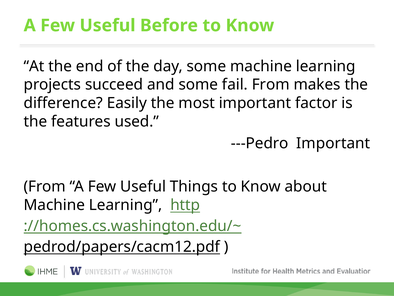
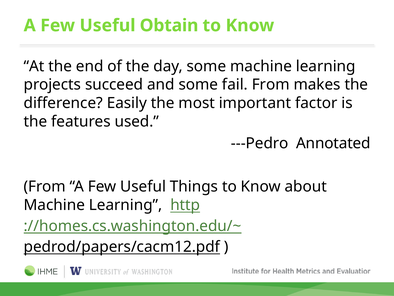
Before: Before -> Obtain
---Pedro Important: Important -> Annotated
